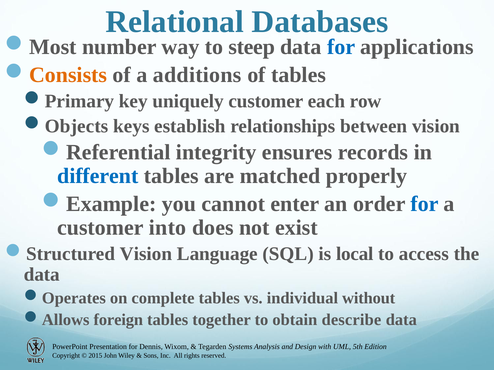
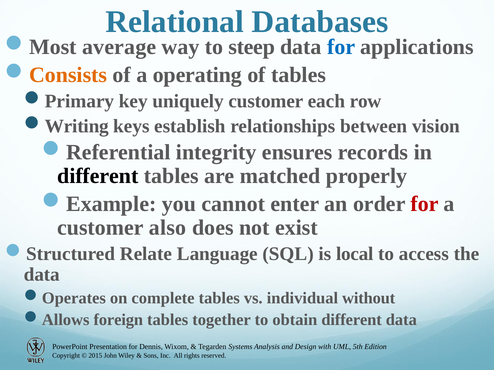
number: number -> average
additions: additions -> operating
Objects: Objects -> Writing
different at (98, 176) colour: blue -> black
for at (425, 204) colour: blue -> red
into: into -> also
Structured Vision: Vision -> Relate
obtain describe: describe -> different
